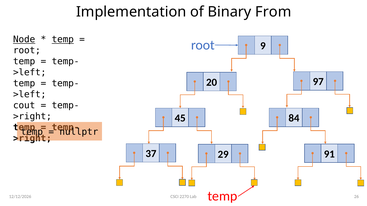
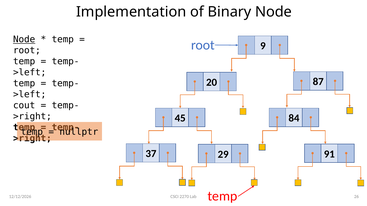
Binary From: From -> Node
temp at (63, 40) underline: present -> none
97: 97 -> 87
